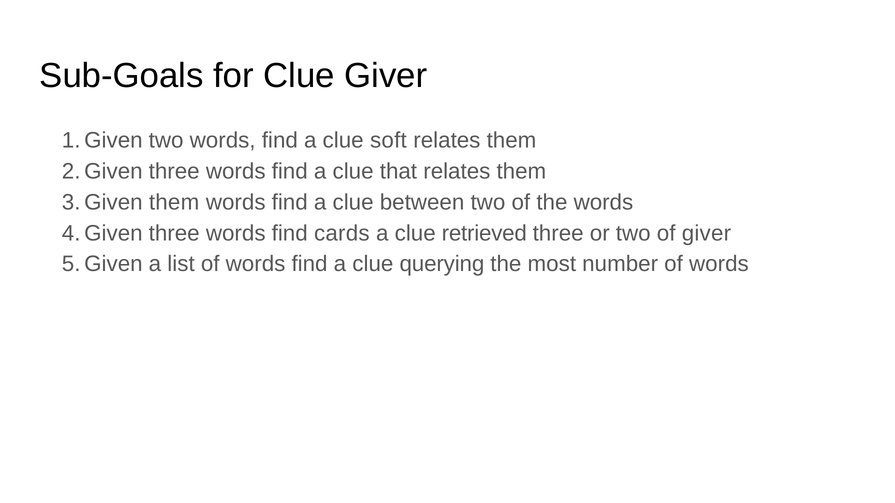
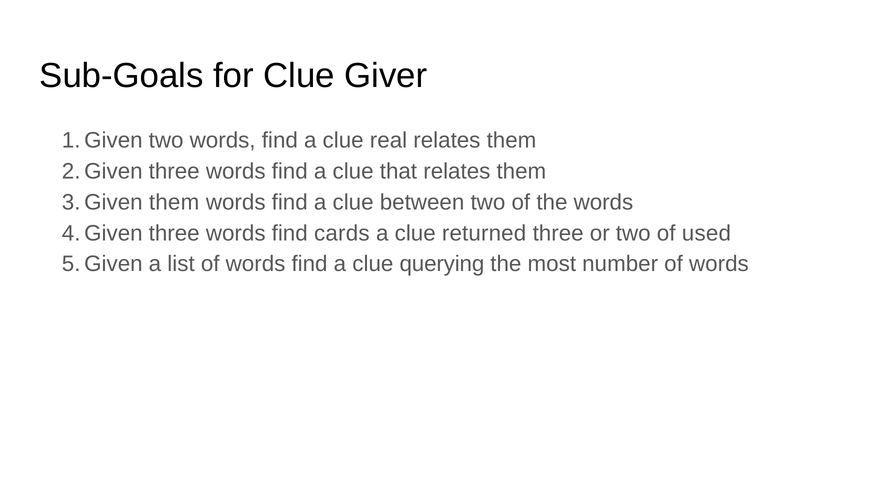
soft: soft -> real
retrieved: retrieved -> returned
of giver: giver -> used
